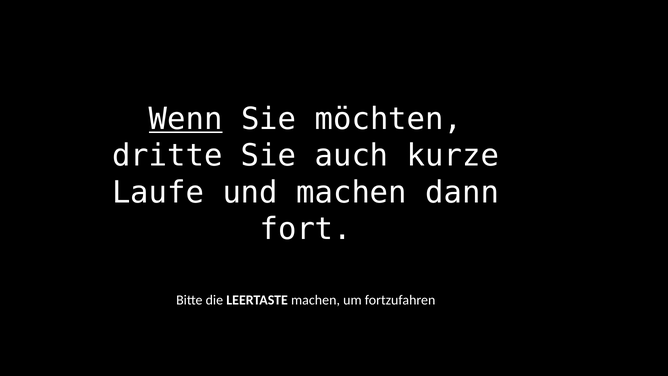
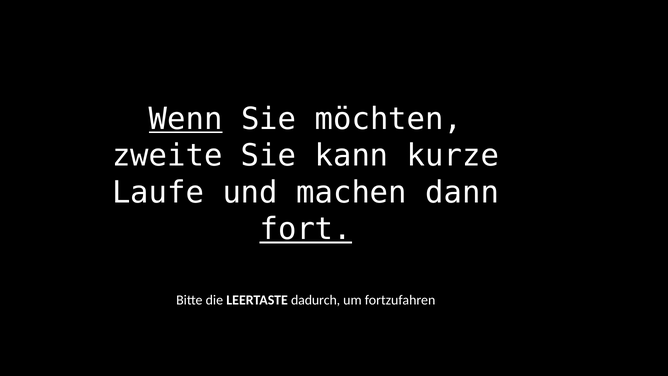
dritte: dritte -> zweite
auch: auch -> kann
fort underline: none -> present
LEERTASTE machen: machen -> dadurch
